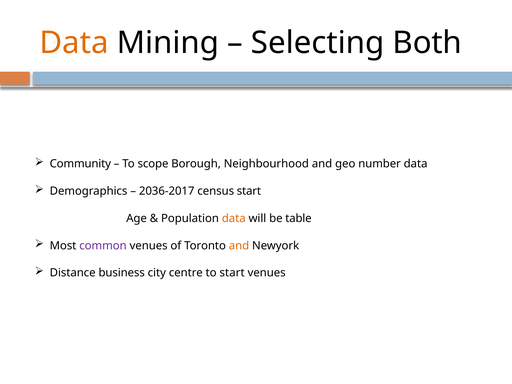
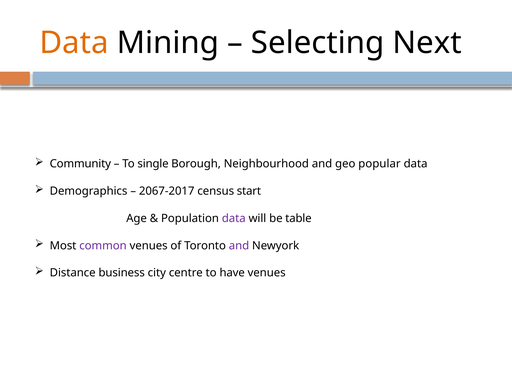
Both: Both -> Next
scope: scope -> single
number: number -> popular
2036-2017: 2036-2017 -> 2067-2017
data at (234, 218) colour: orange -> purple
and at (239, 246) colour: orange -> purple
to start: start -> have
